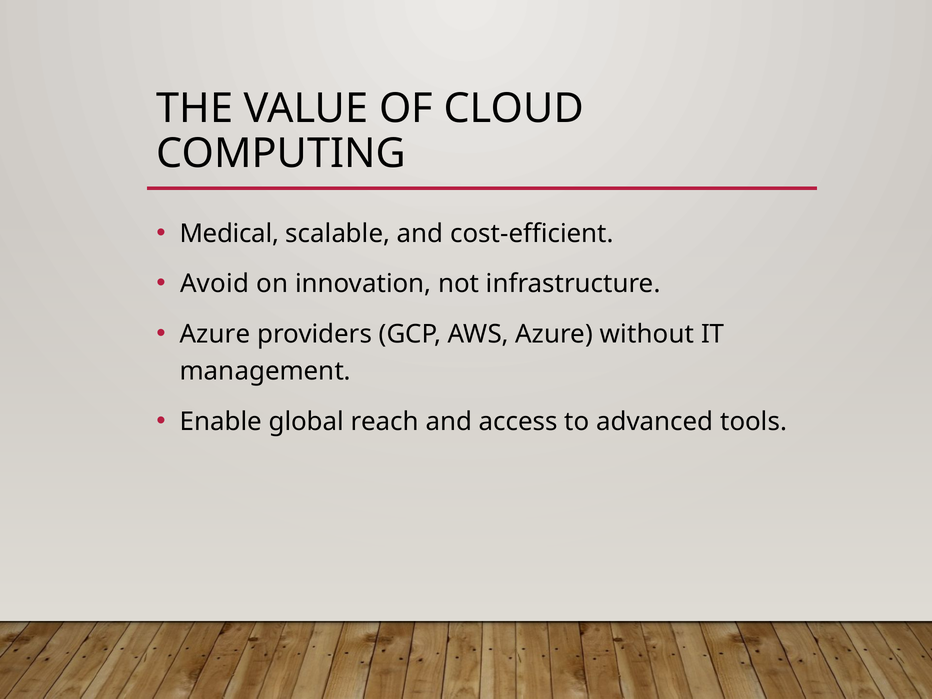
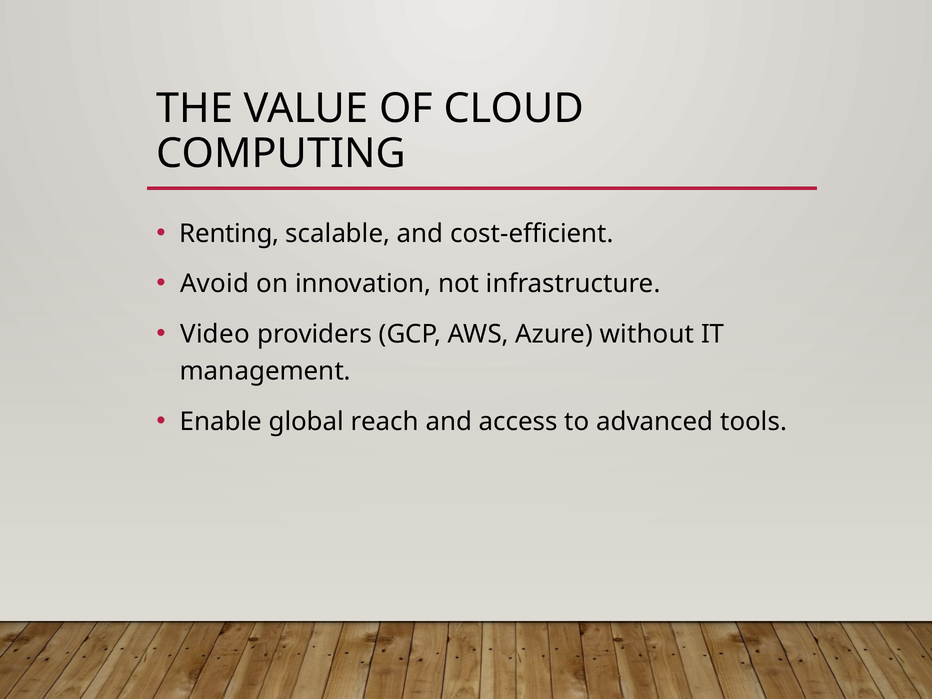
Medical: Medical -> Renting
Azure at (215, 334): Azure -> Video
